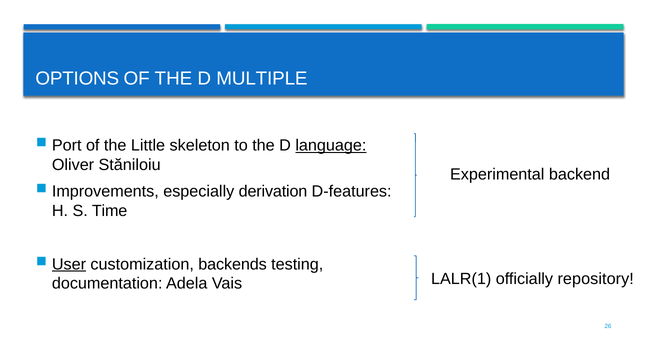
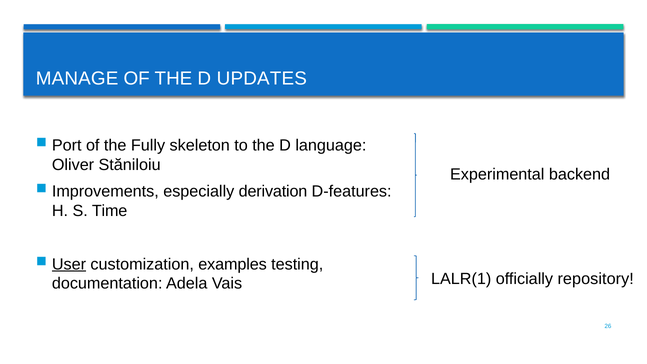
OPTIONS: OPTIONS -> MANAGE
MULTIPLE: MULTIPLE -> UPDATES
Little: Little -> Fully
language underline: present -> none
backends: backends -> examples
